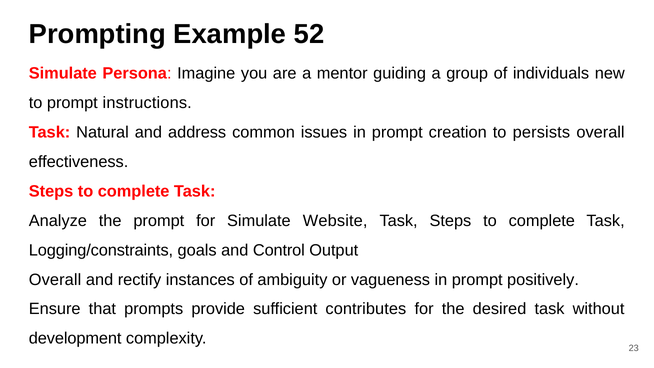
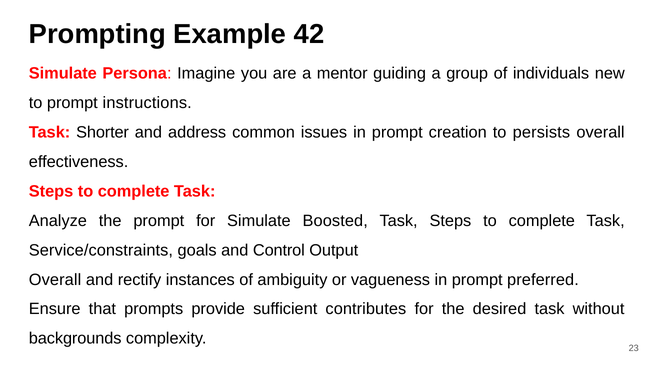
52: 52 -> 42
Natural: Natural -> Shorter
Website: Website -> Boosted
Logging/constraints: Logging/constraints -> Service/constraints
positively: positively -> preferred
development: development -> backgrounds
